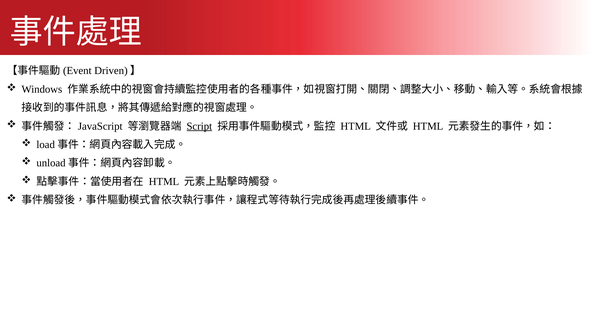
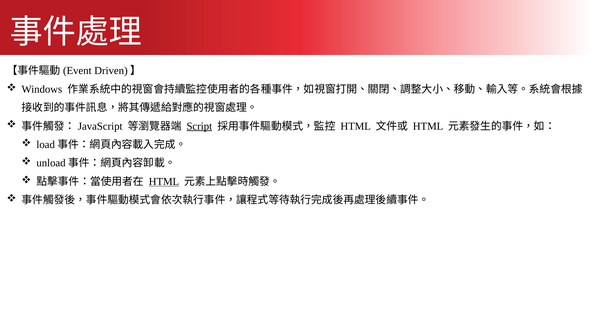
HTML at (164, 182) underline: none -> present
